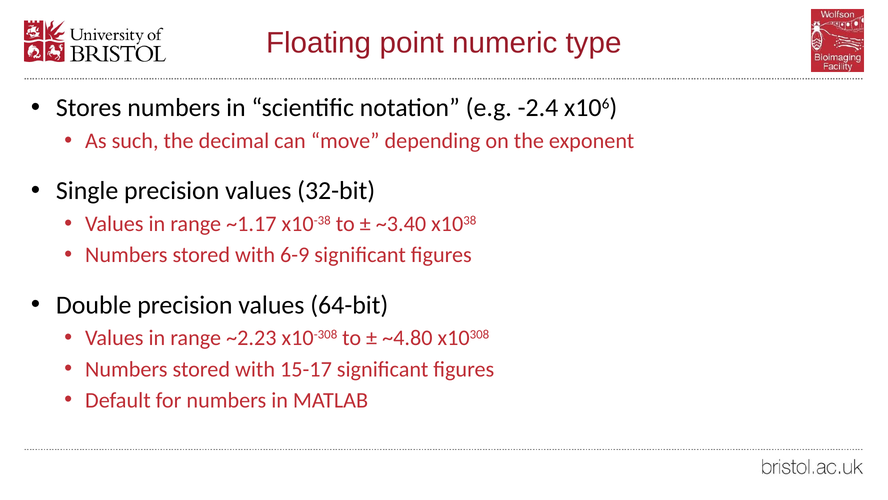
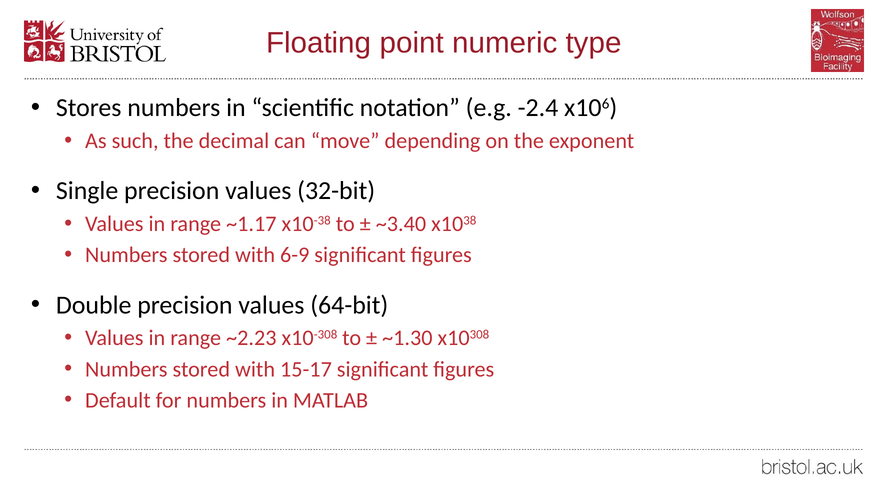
~4.80: ~4.80 -> ~1.30
